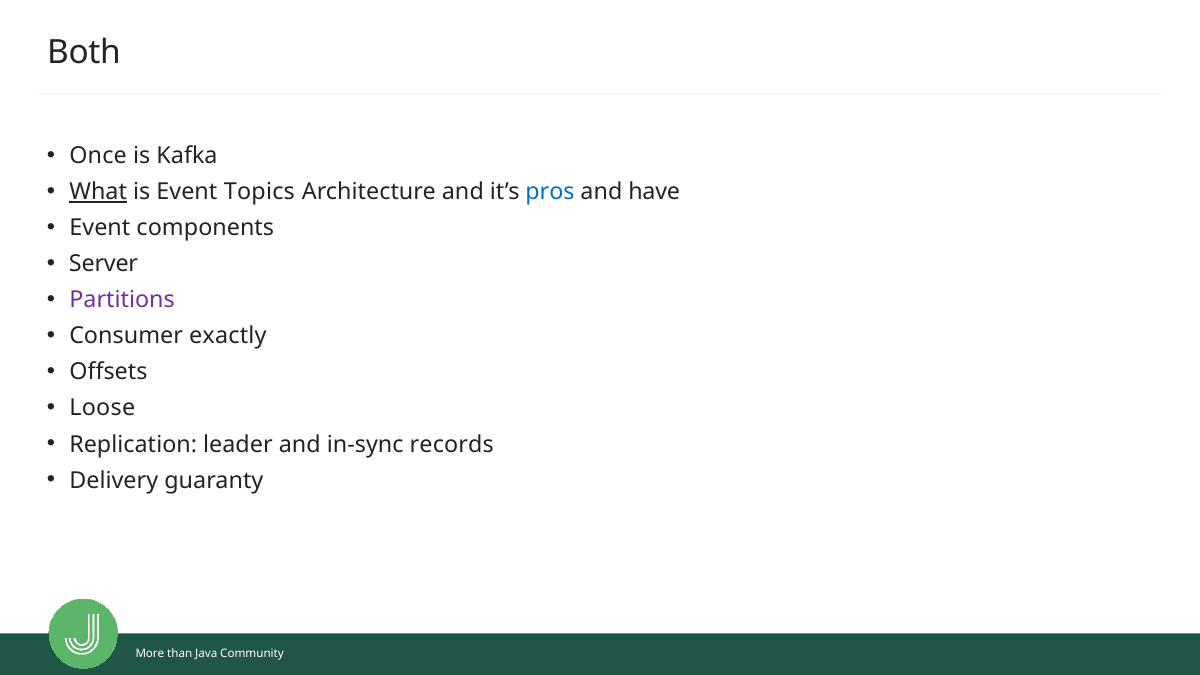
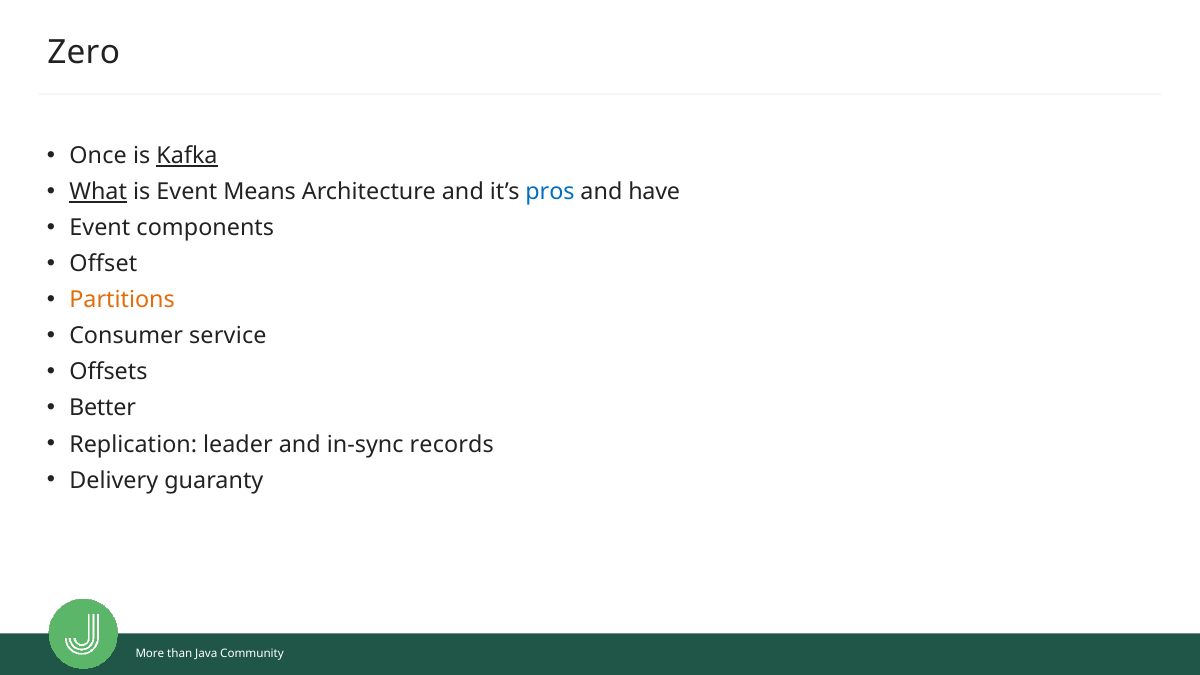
Both: Both -> Zero
Kafka underline: none -> present
Topics: Topics -> Means
Server: Server -> Offset
Partitions colour: purple -> orange
exactly: exactly -> service
Loose: Loose -> Better
